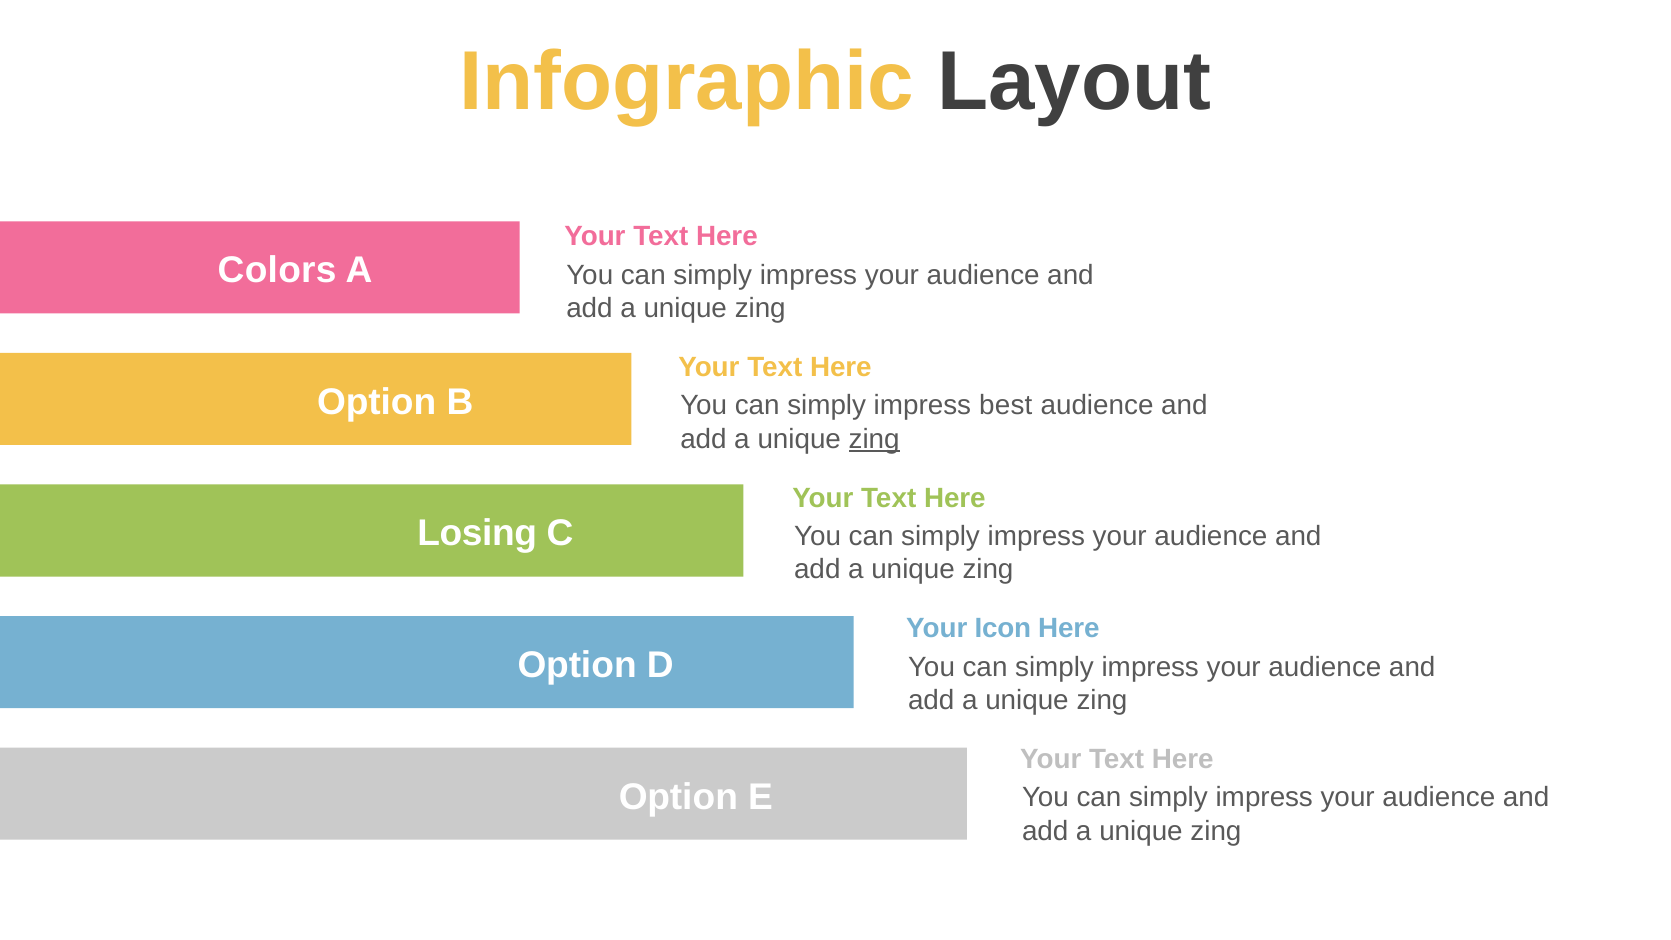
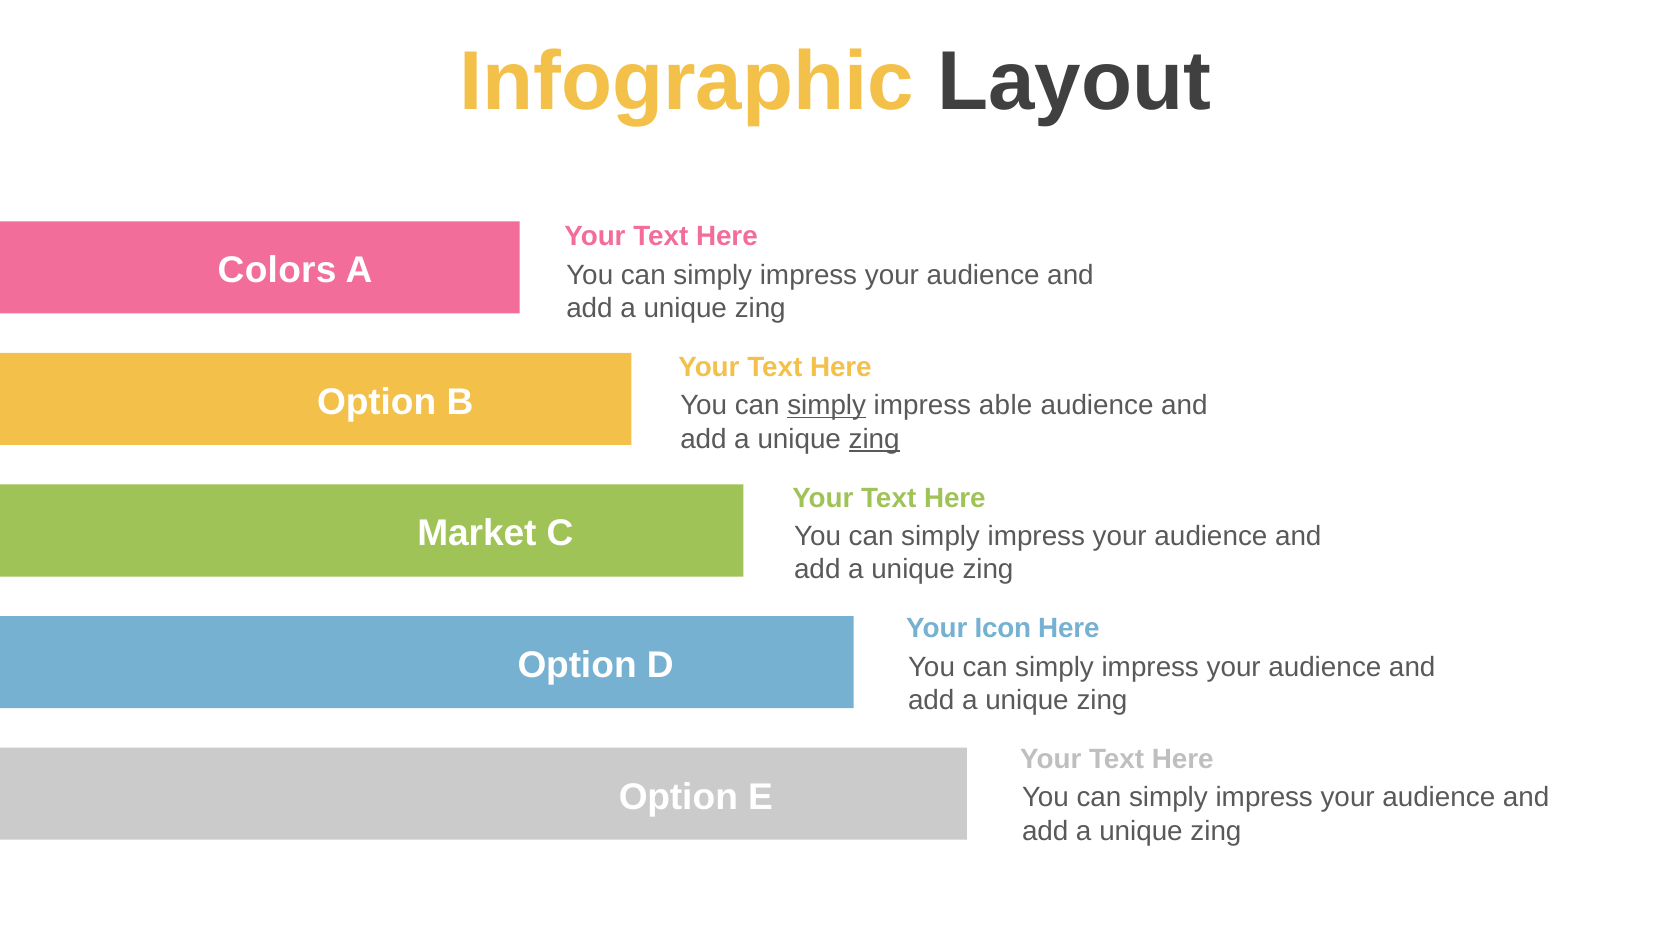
simply at (827, 406) underline: none -> present
best: best -> able
Losing: Losing -> Market
